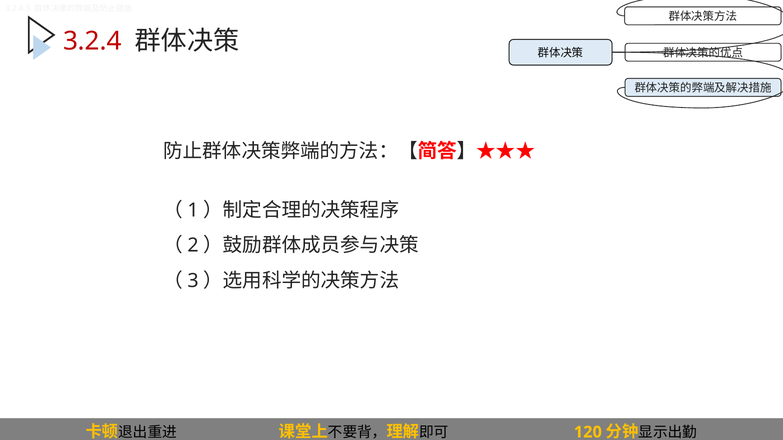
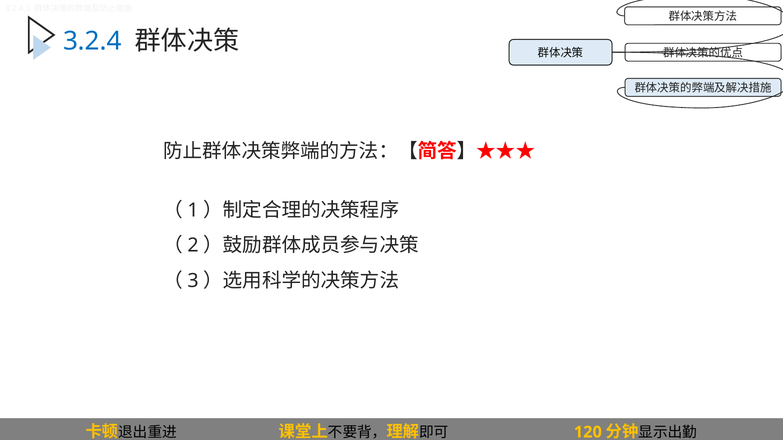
3.2.4 colour: red -> blue
